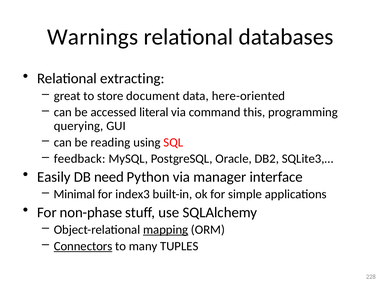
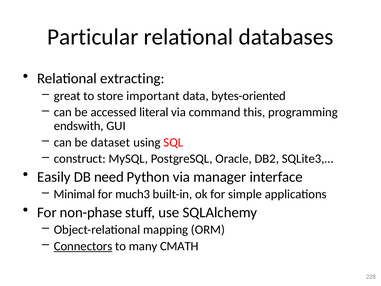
Warnings: Warnings -> Particular
document: document -> important
here-oriented: here-oriented -> bytes-oriented
querying: querying -> endswith
reading: reading -> dataset
feedback: feedback -> construct
index3: index3 -> much3
mapping underline: present -> none
TUPLES: TUPLES -> CMATH
